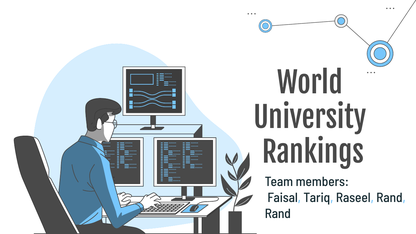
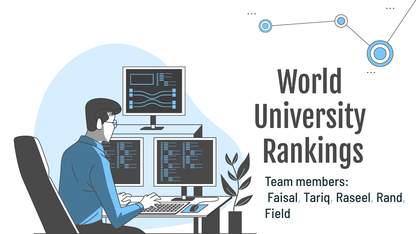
Rand at (278, 214): Rand -> Field
